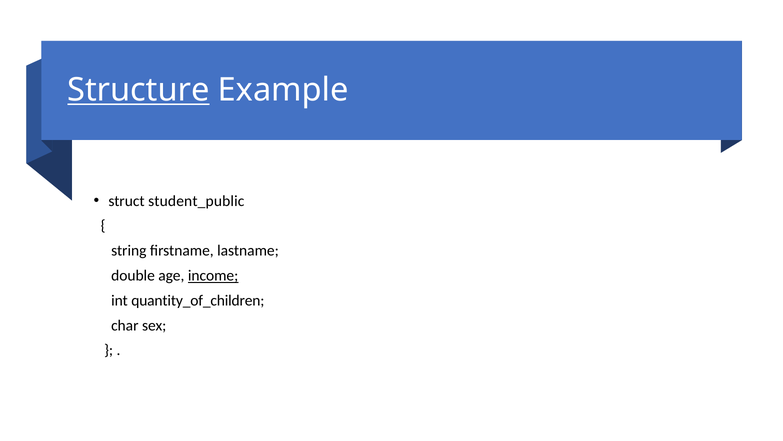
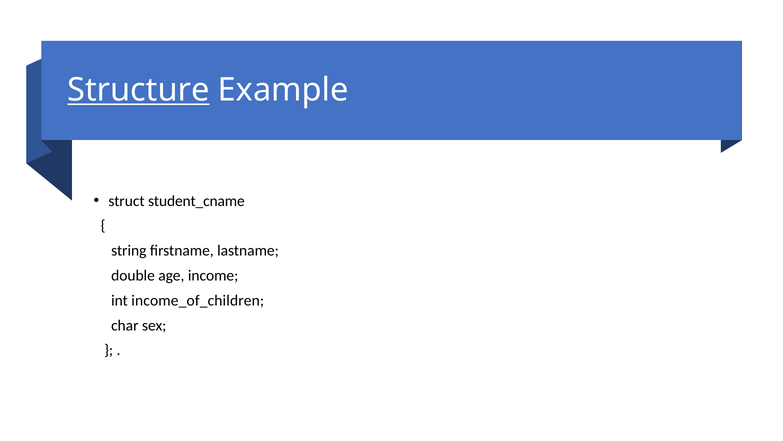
student_public: student_public -> student_cname
income underline: present -> none
quantity_of_children: quantity_of_children -> income_of_children
